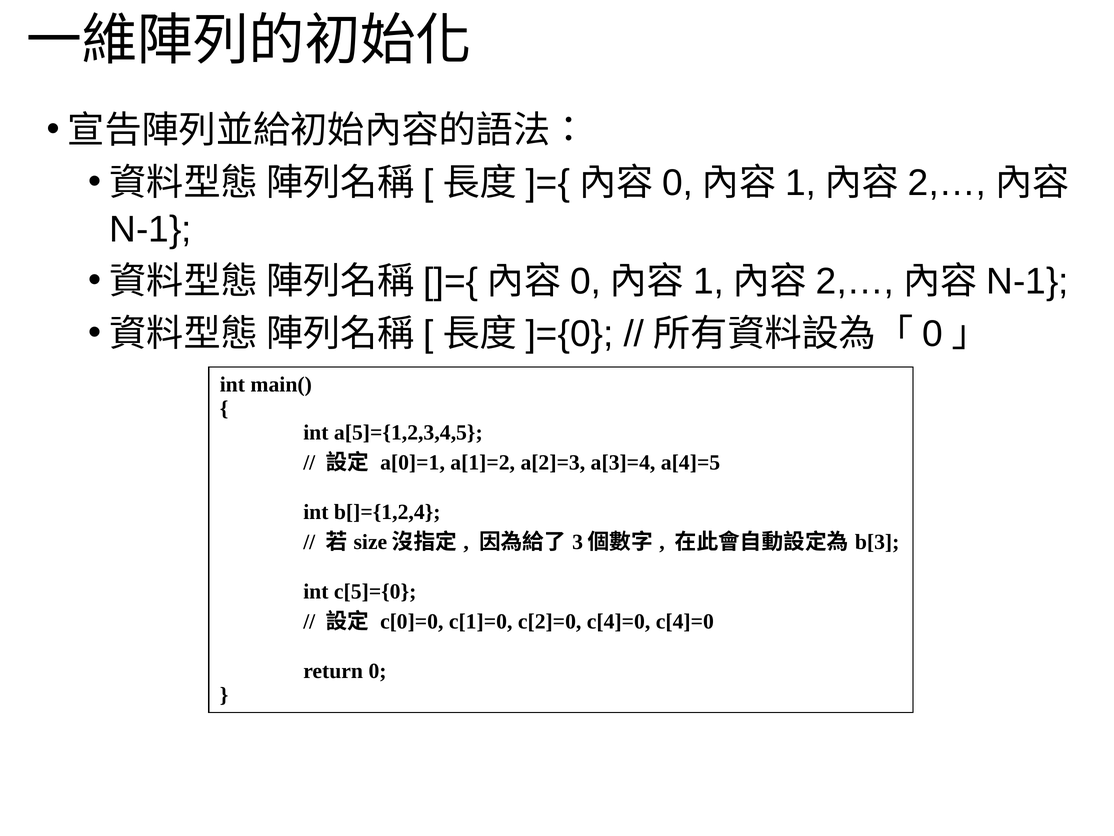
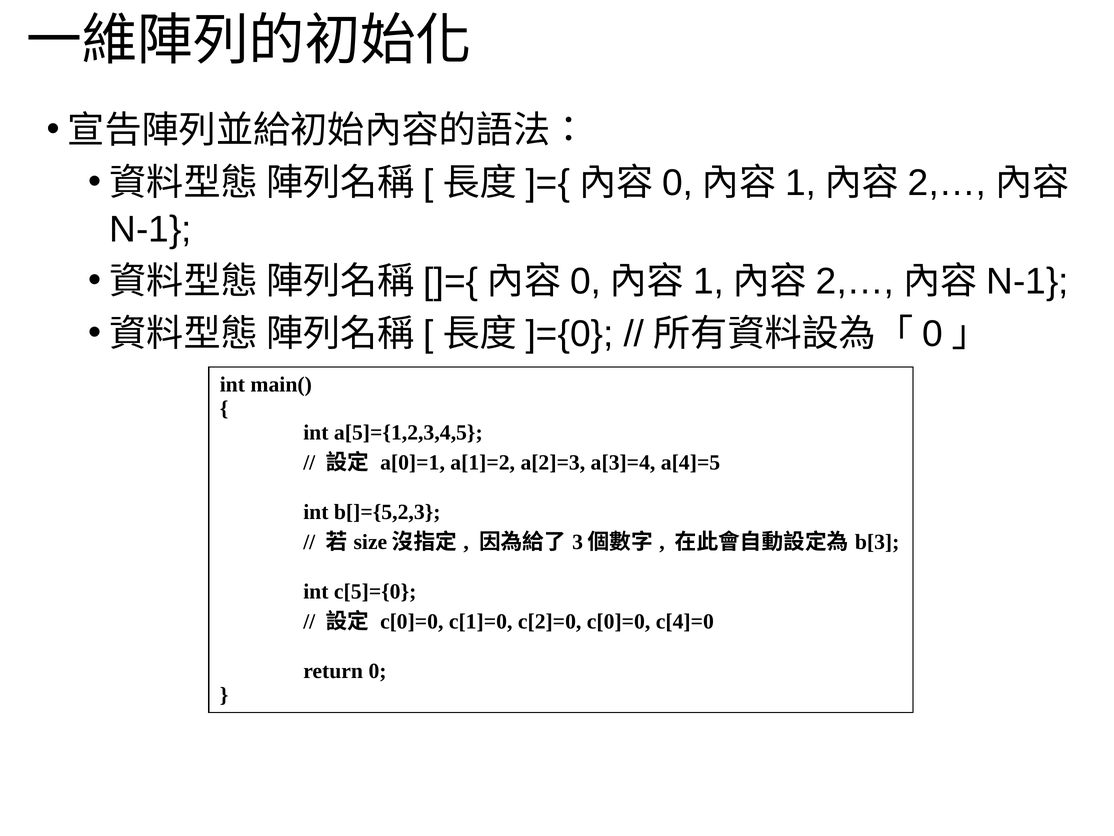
b[]={1,2,4: b[]={1,2,4 -> b[]={5,2,3
c[2]=0 c[4]=0: c[4]=0 -> c[0]=0
